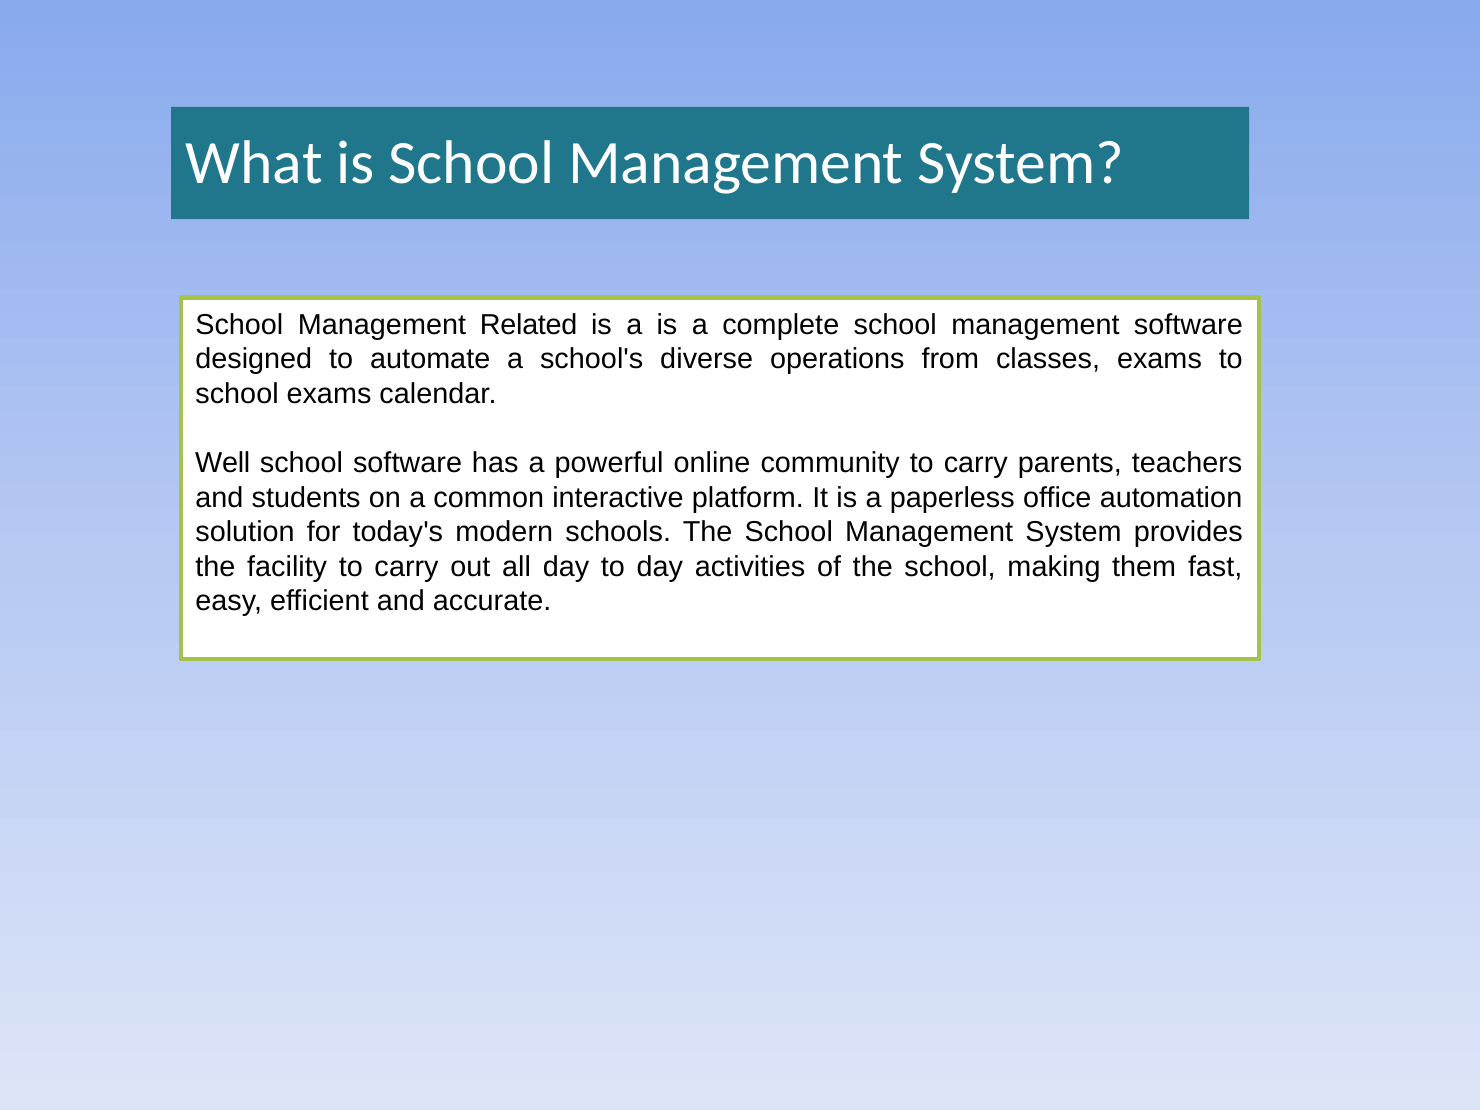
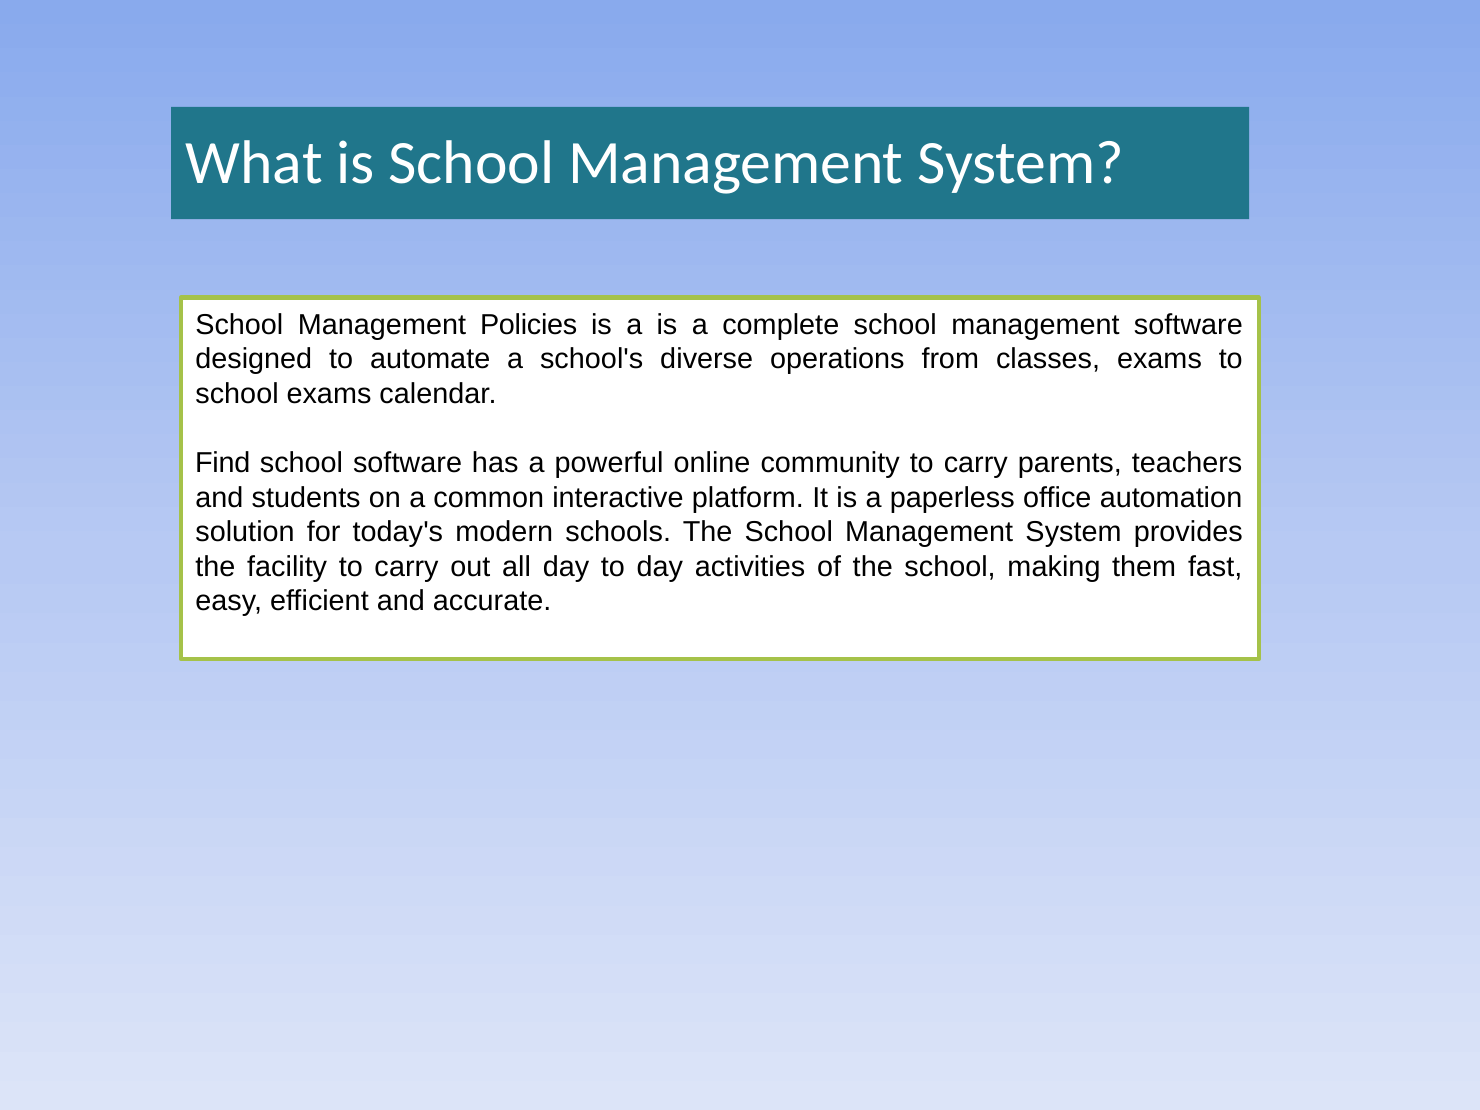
Related: Related -> Policies
Well: Well -> Find
